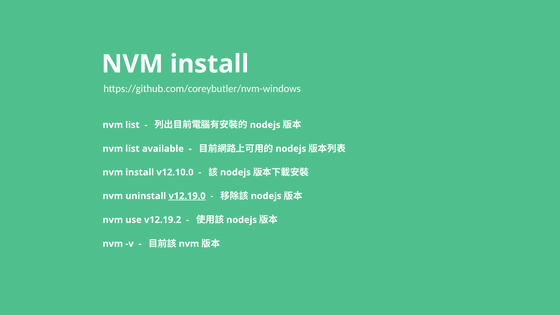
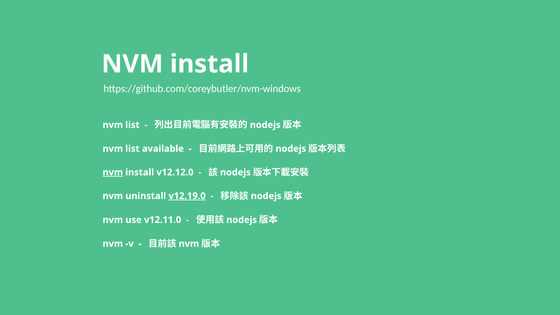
nvm at (113, 172) underline: none -> present
v12.10.0: v12.10.0 -> v12.12.0
v12.19.2: v12.19.2 -> v12.11.0
